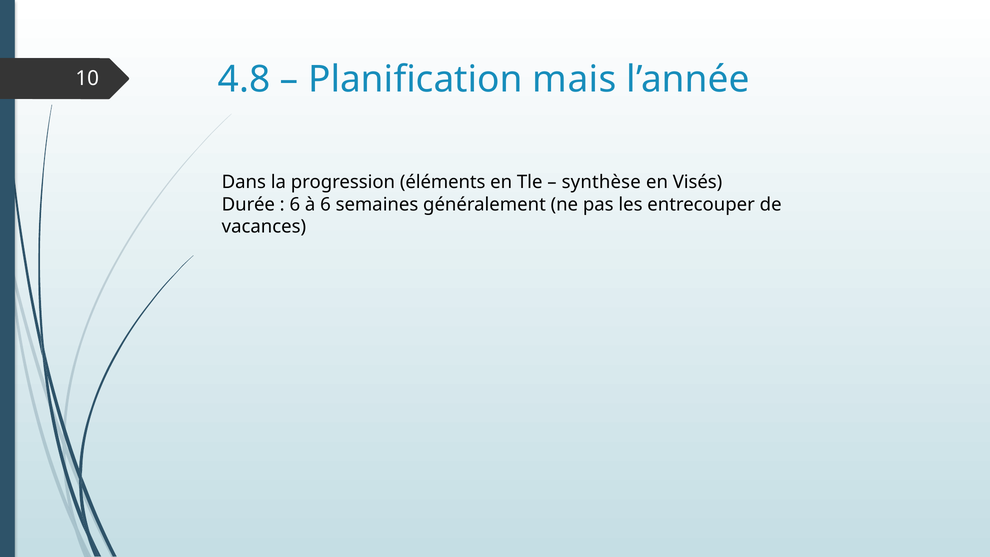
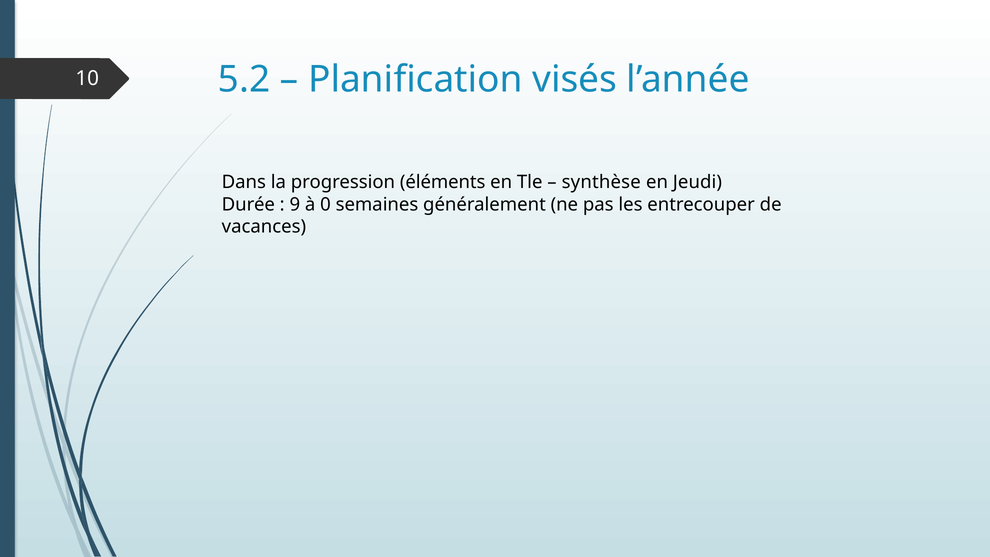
4.8: 4.8 -> 5.2
mais: mais -> visés
Visés: Visés -> Jeudi
6 at (295, 204): 6 -> 9
à 6: 6 -> 0
